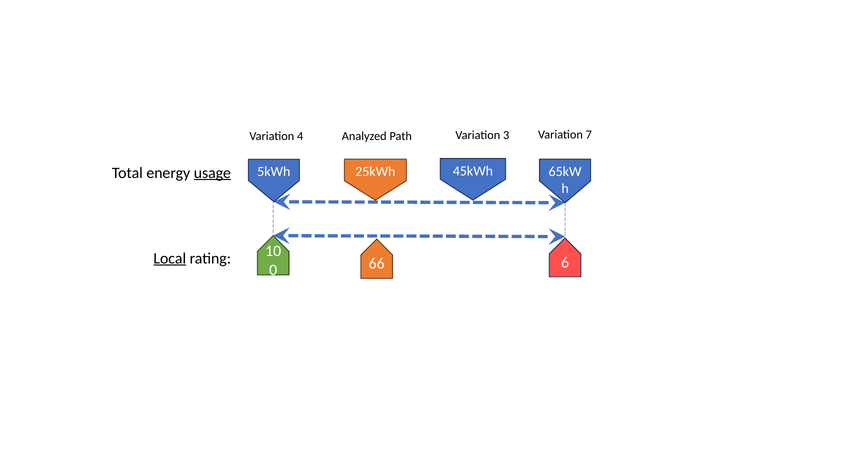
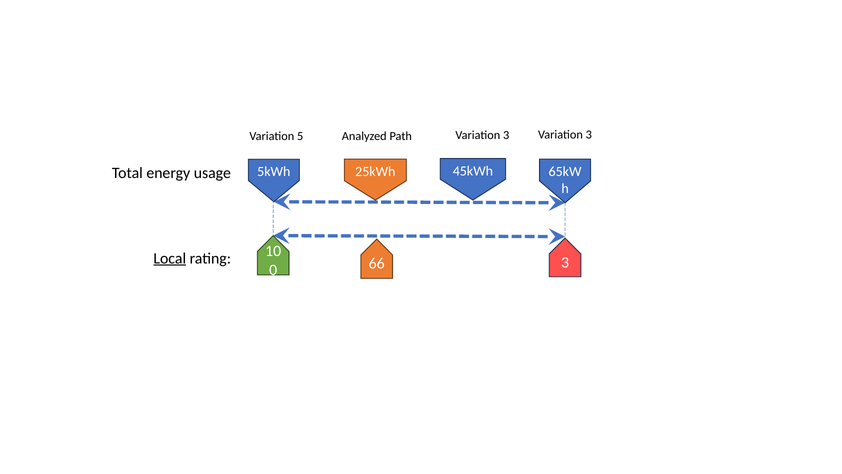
4: 4 -> 5
3 Variation 7: 7 -> 3
usage underline: present -> none
0 6: 6 -> 3
